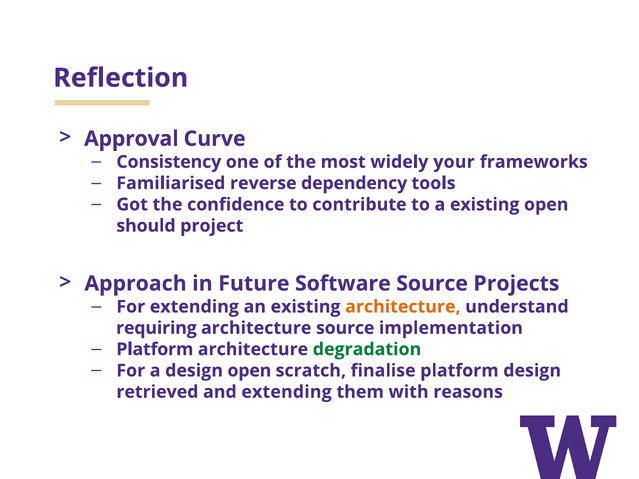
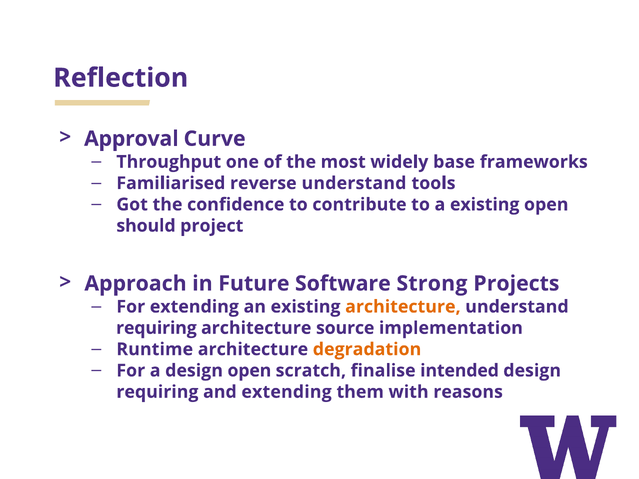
Consistency: Consistency -> Throughput
your: your -> base
reverse dependency: dependency -> understand
Software Source: Source -> Strong
Platform at (155, 349): Platform -> Runtime
degradation colour: green -> orange
finalise platform: platform -> intended
retrieved at (157, 392): retrieved -> requiring
